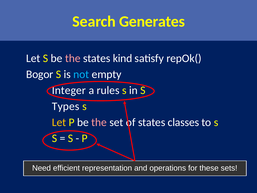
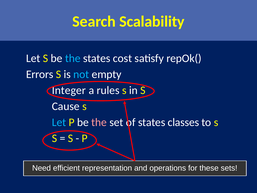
Generates: Generates -> Scalability
the at (73, 58) colour: pink -> light blue
kind: kind -> cost
Bogor: Bogor -> Errors
Types: Types -> Cause
Let at (59, 122) colour: yellow -> light blue
